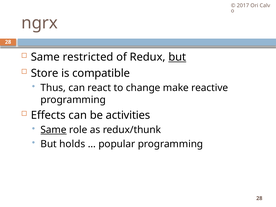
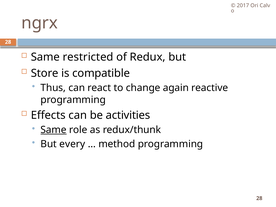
but at (177, 57) underline: present -> none
make: make -> again
holds: holds -> every
popular: popular -> method
